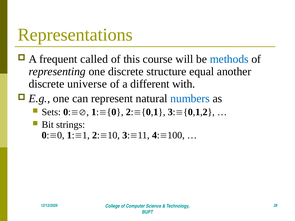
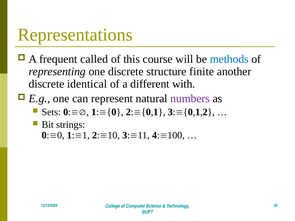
equal: equal -> finite
universe: universe -> identical
numbers colour: blue -> purple
